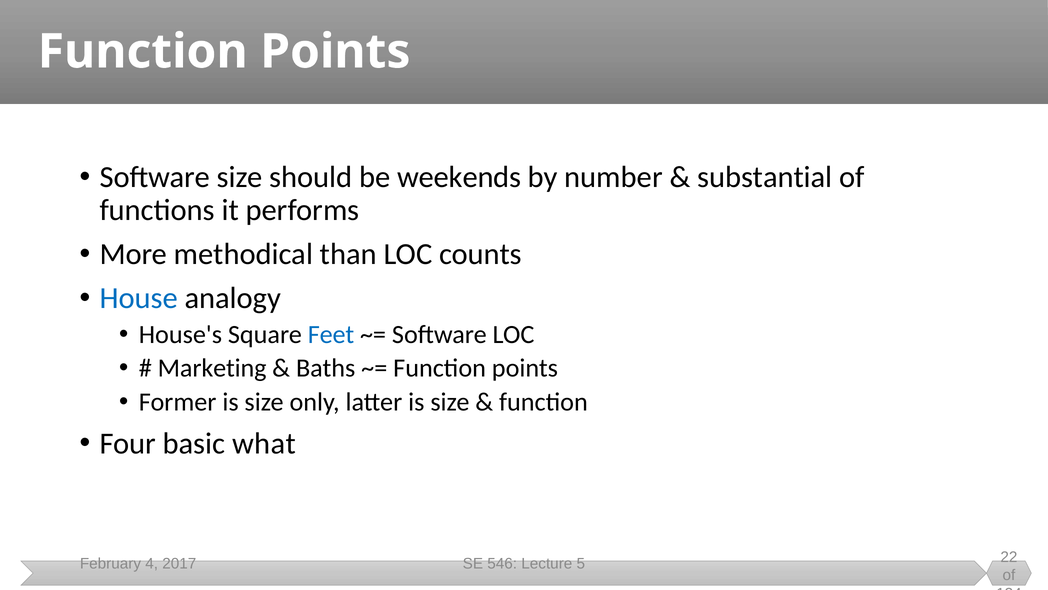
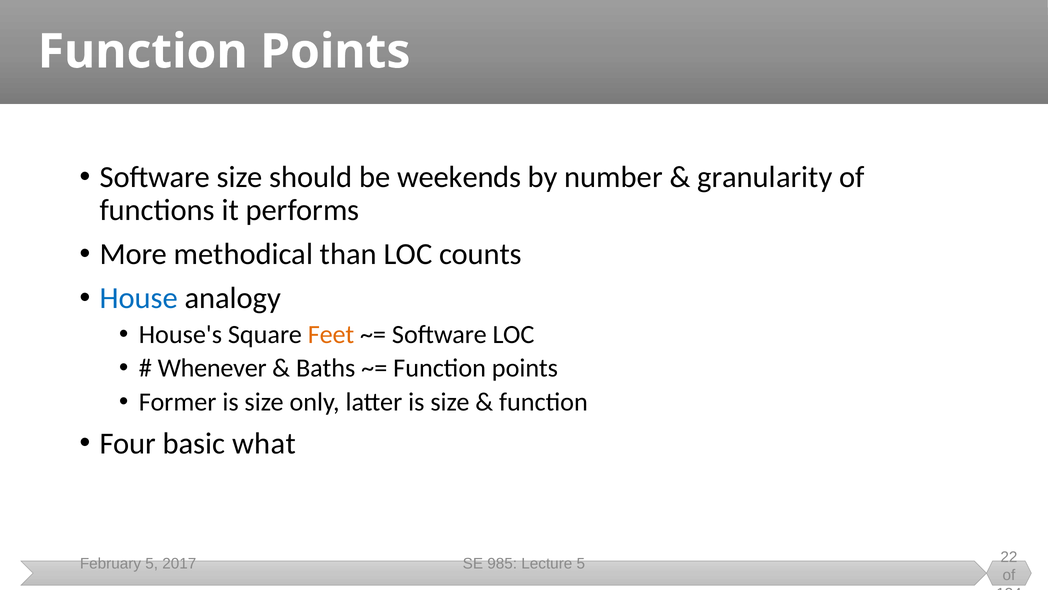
substantial: substantial -> granularity
Feet colour: blue -> orange
Marketing: Marketing -> Whenever
February 4: 4 -> 5
546: 546 -> 985
